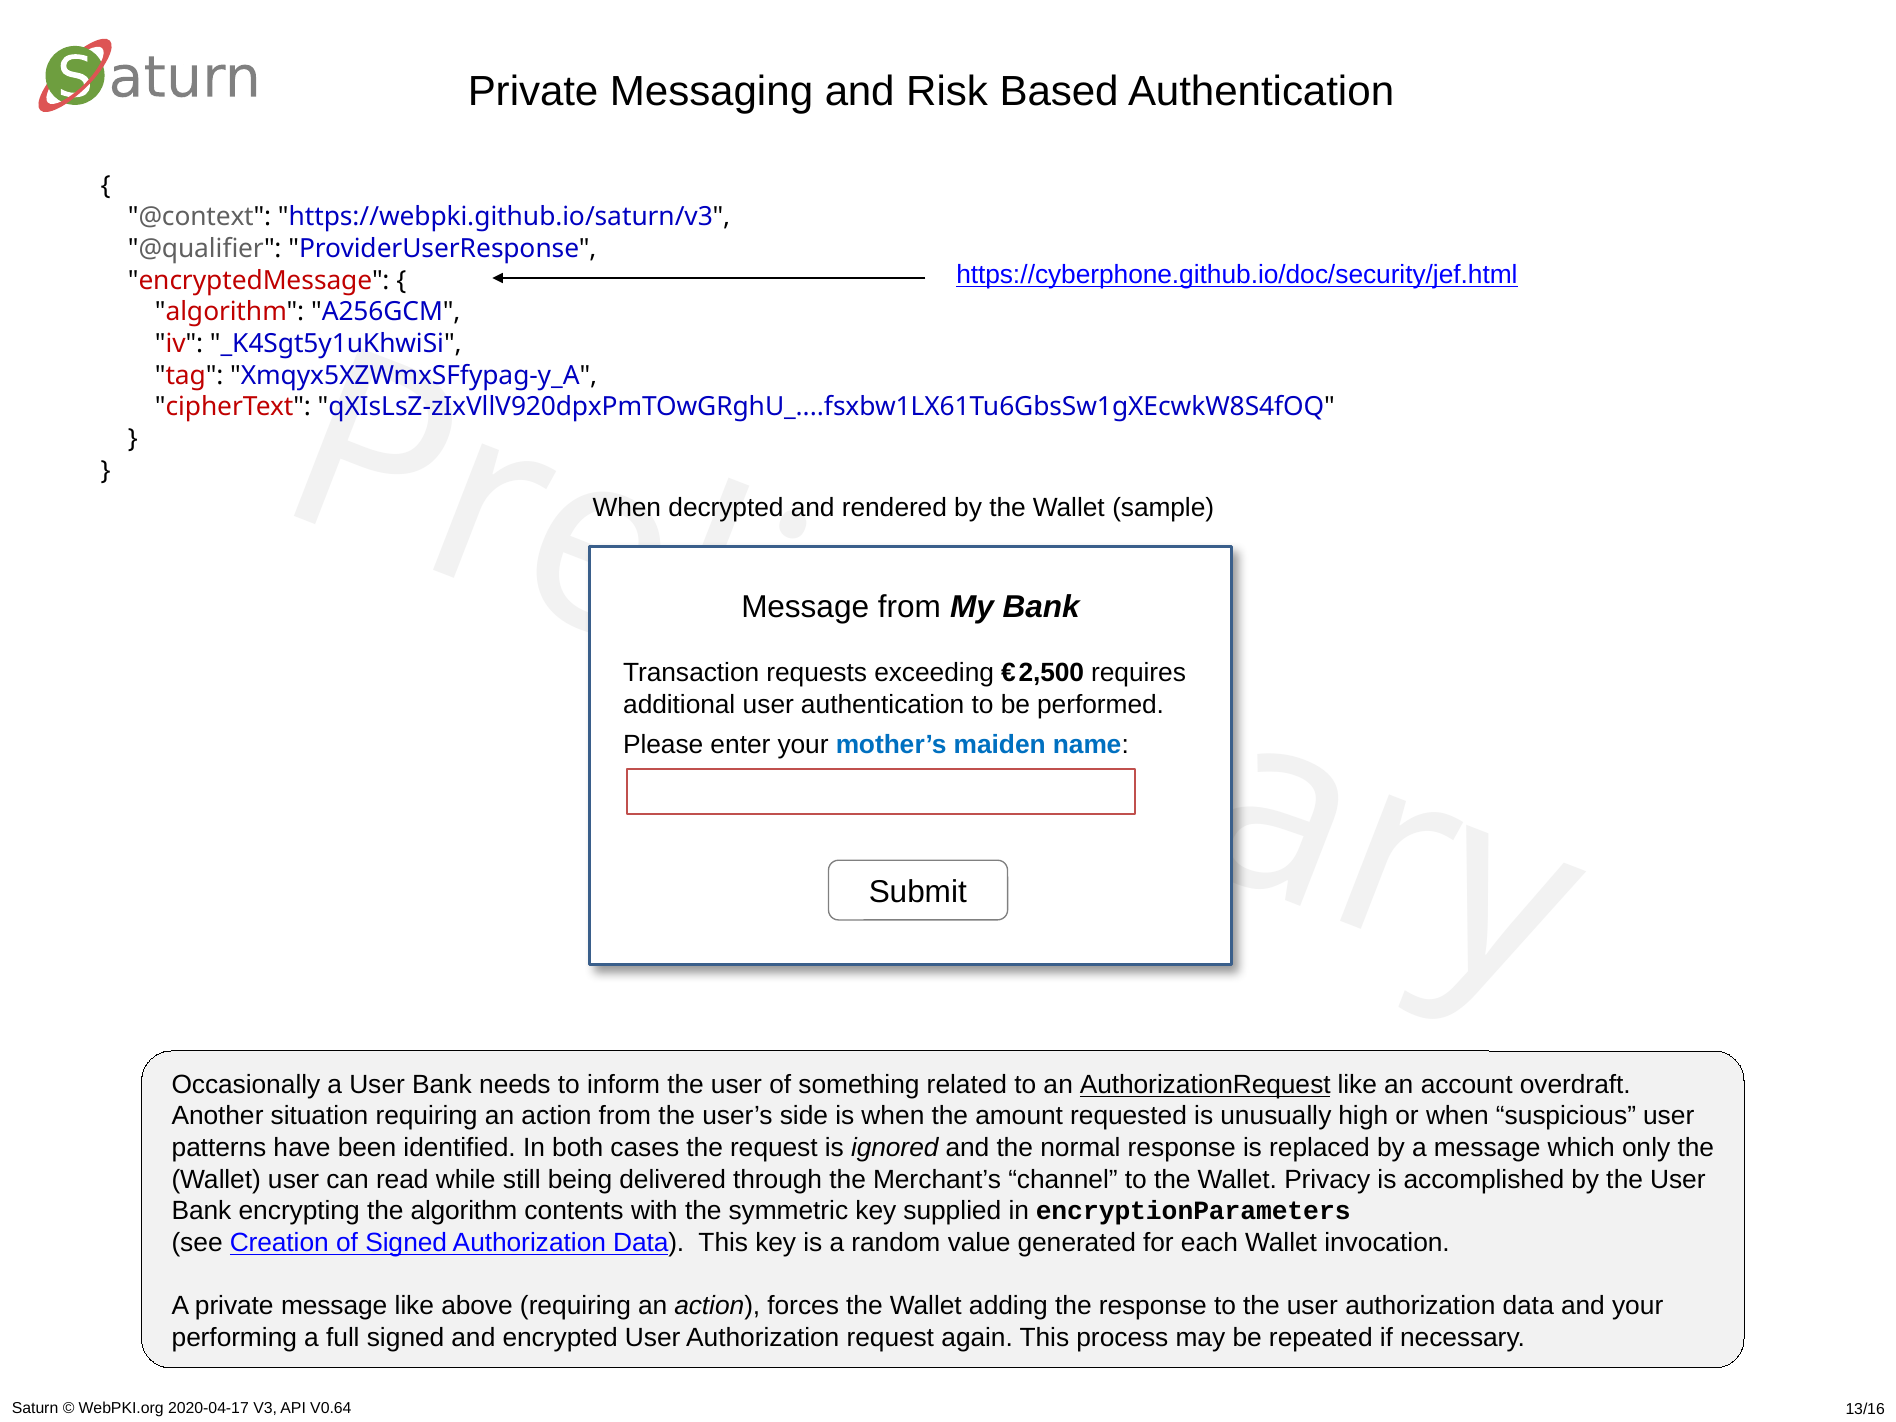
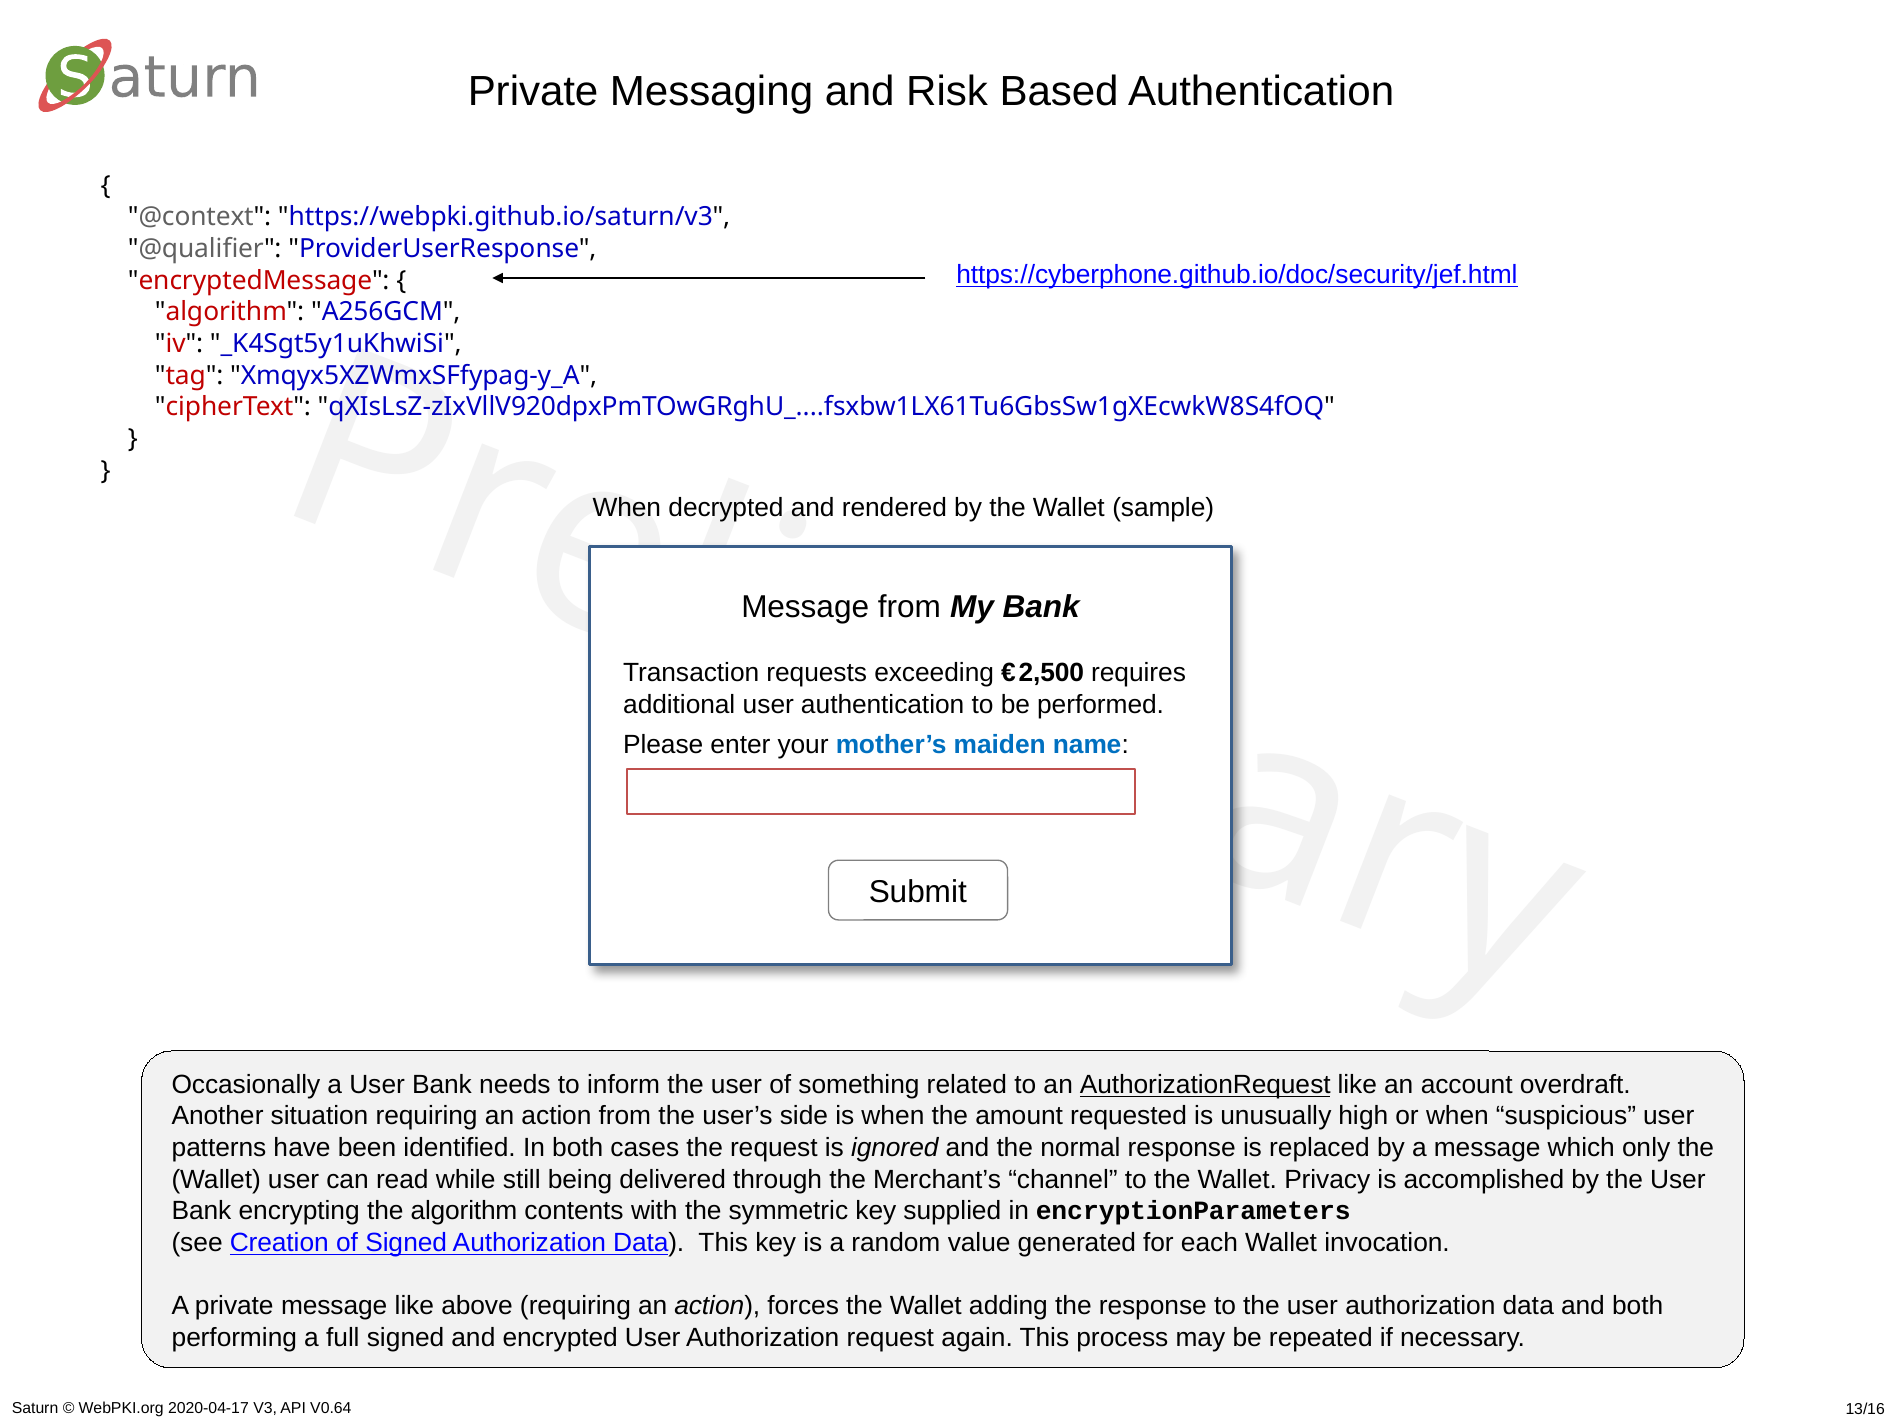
and your: your -> both
